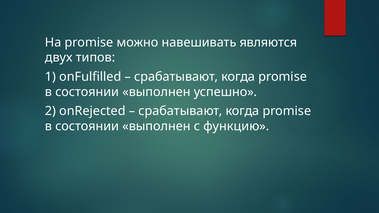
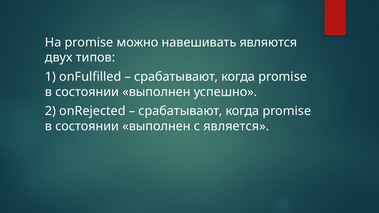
функцию: функцию -> является
